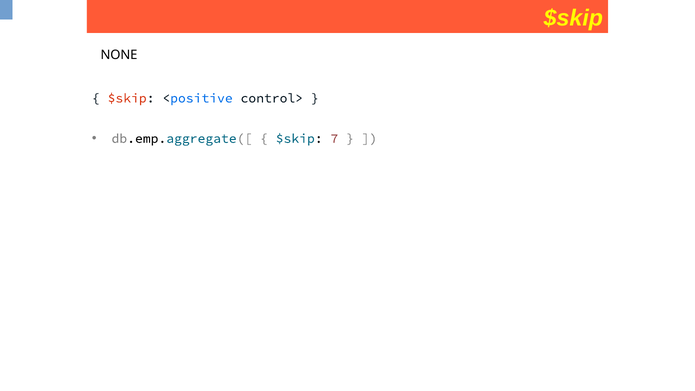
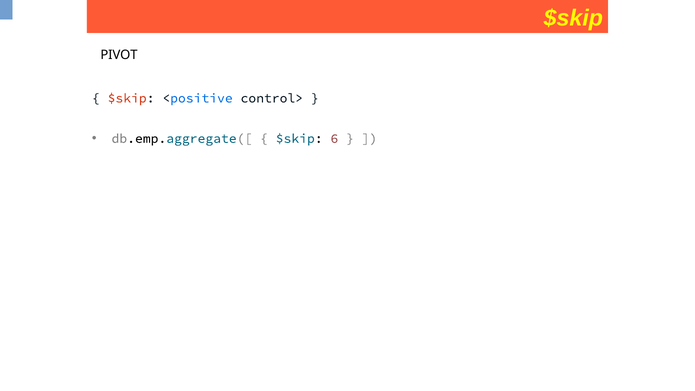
NONE: NONE -> PIVOT
7: 7 -> 6
